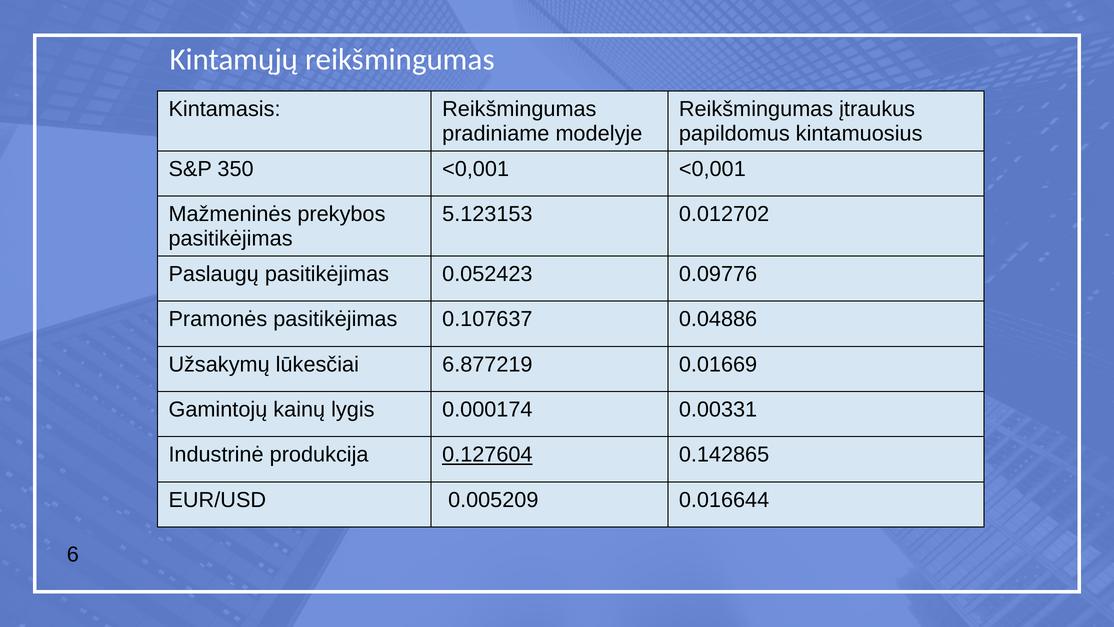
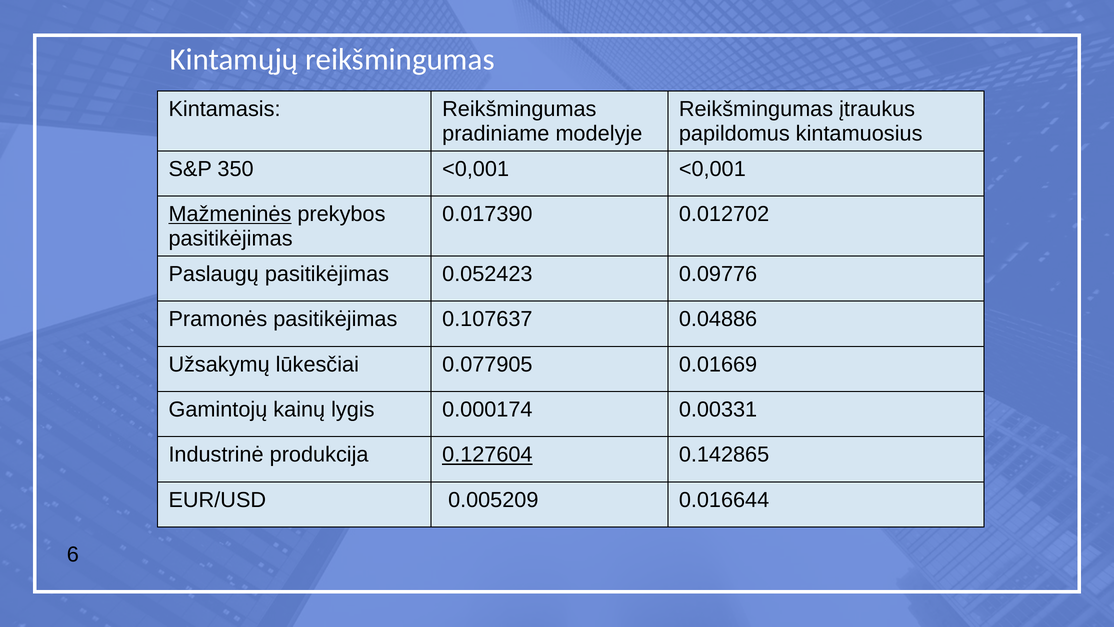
Mažmeninės underline: none -> present
5.123153: 5.123153 -> 0.017390
6.877219: 6.877219 -> 0.077905
